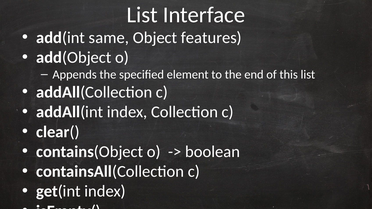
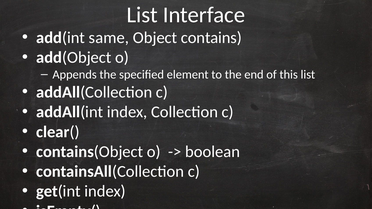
features: features -> contains
